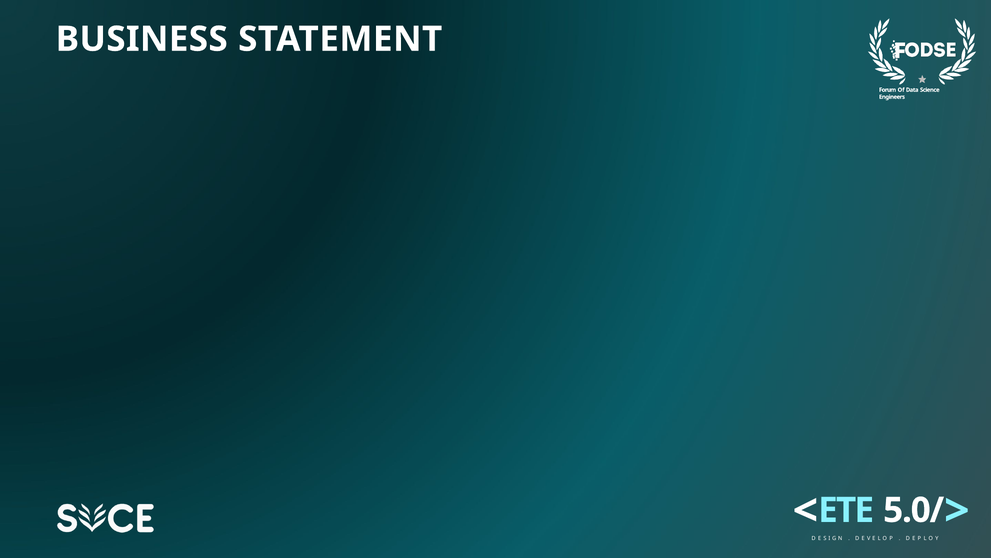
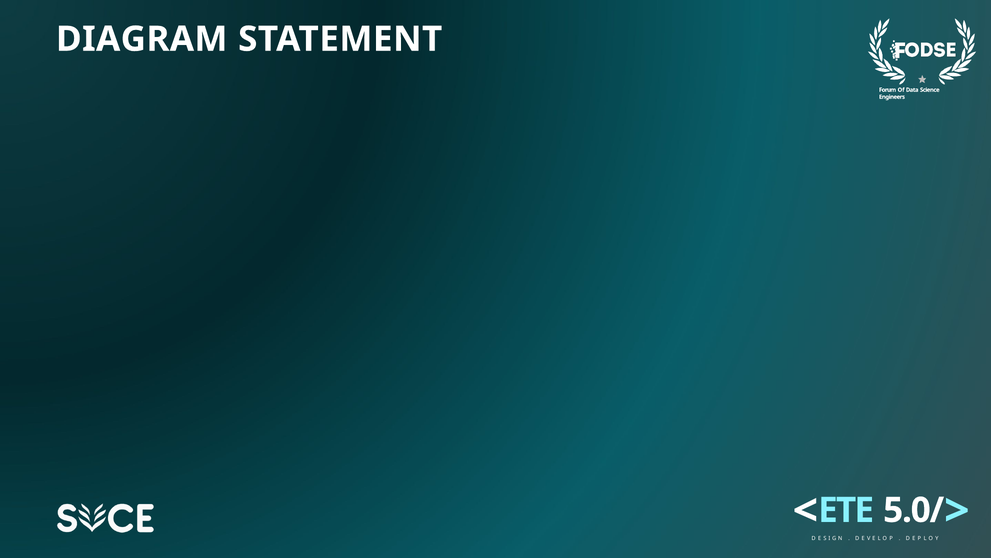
BUSINESS: BUSINESS -> DIAGRAM
